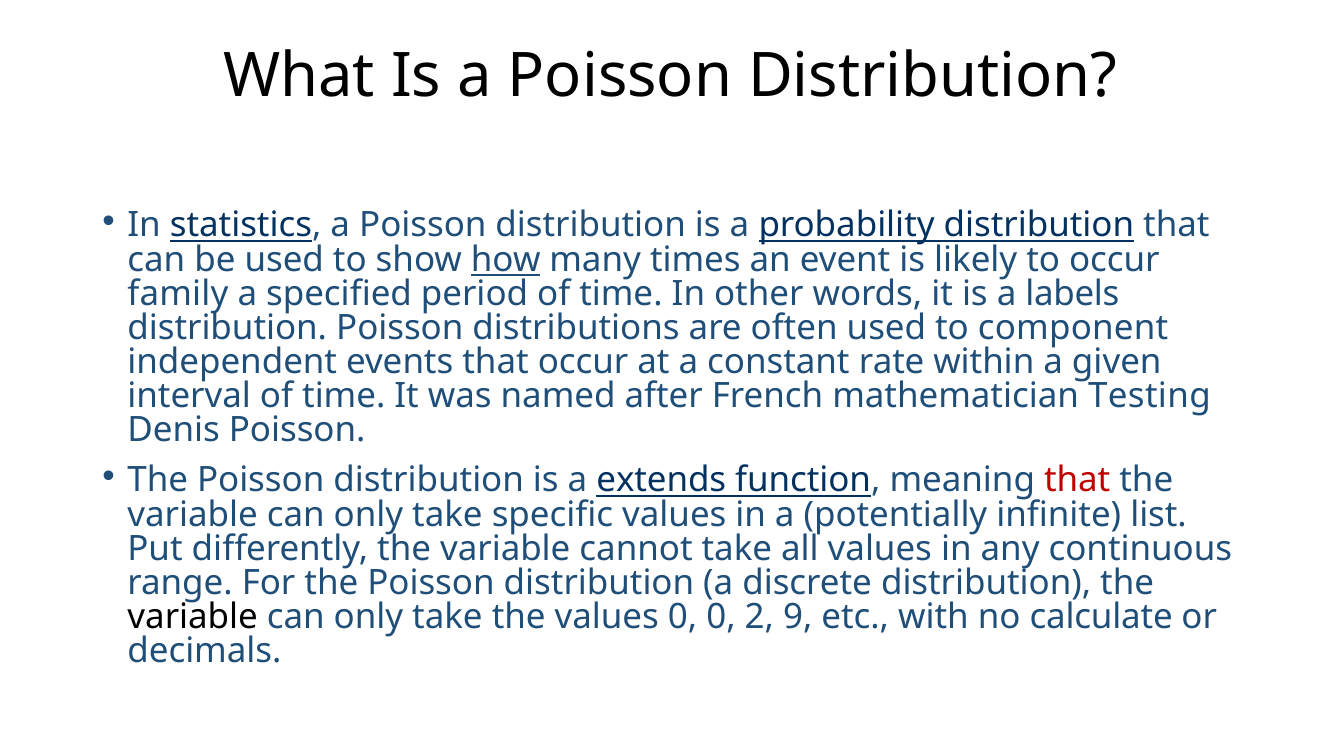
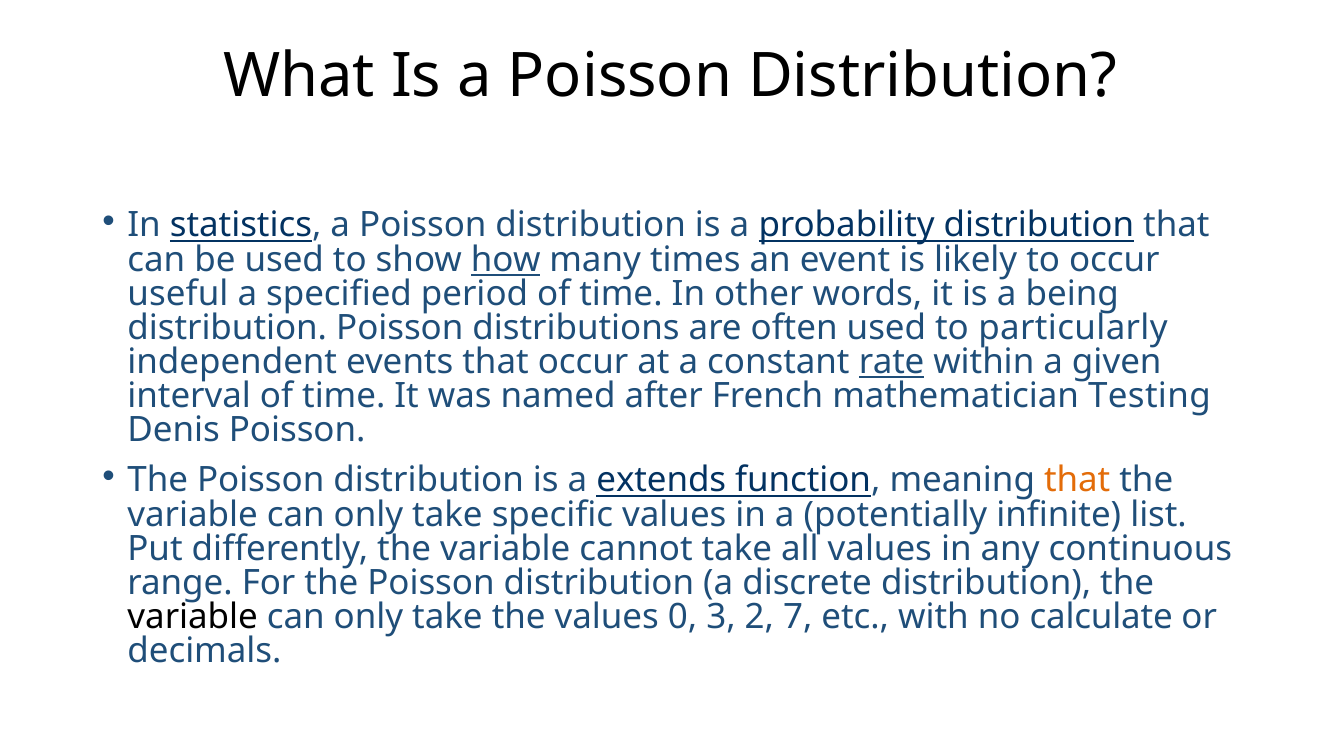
family: family -> useful
labels: labels -> being
component: component -> particularly
rate underline: none -> present
that at (1077, 480) colour: red -> orange
0 0: 0 -> 3
9: 9 -> 7
